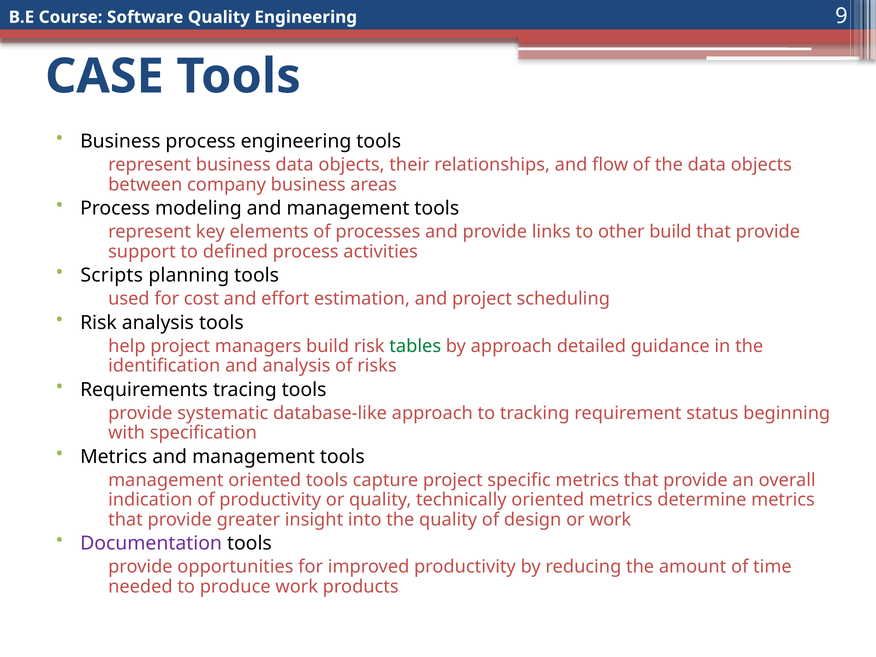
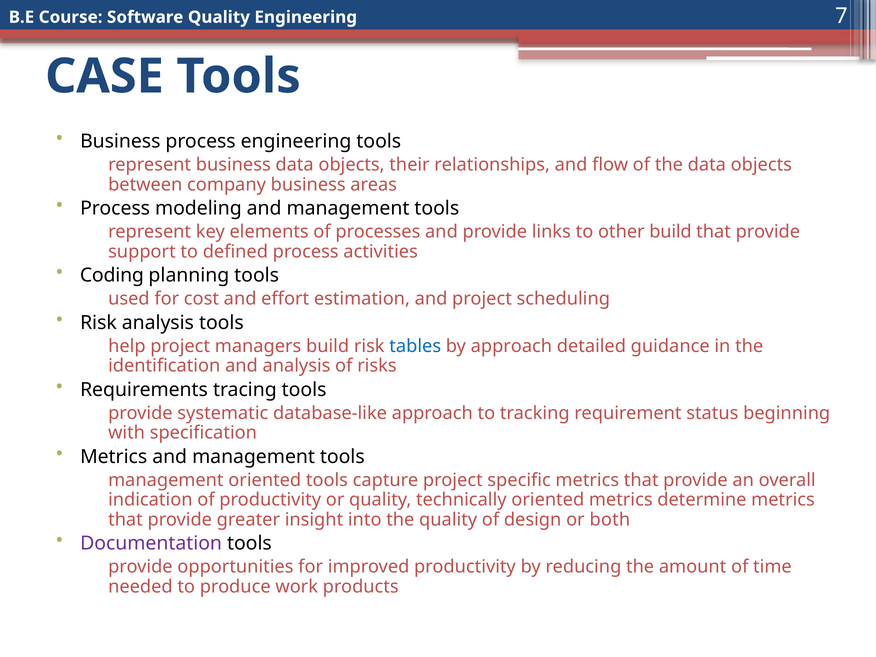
9: 9 -> 7
Scripts: Scripts -> Coding
tables colour: green -> blue
or work: work -> both
